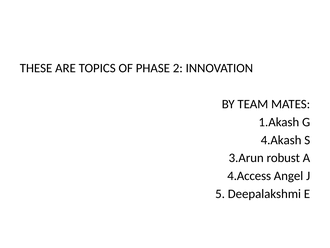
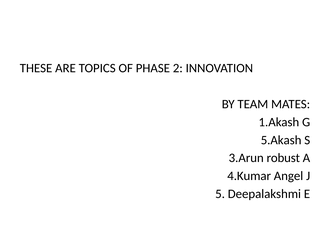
4.Akash: 4.Akash -> 5.Akash
4.Access: 4.Access -> 4.Kumar
